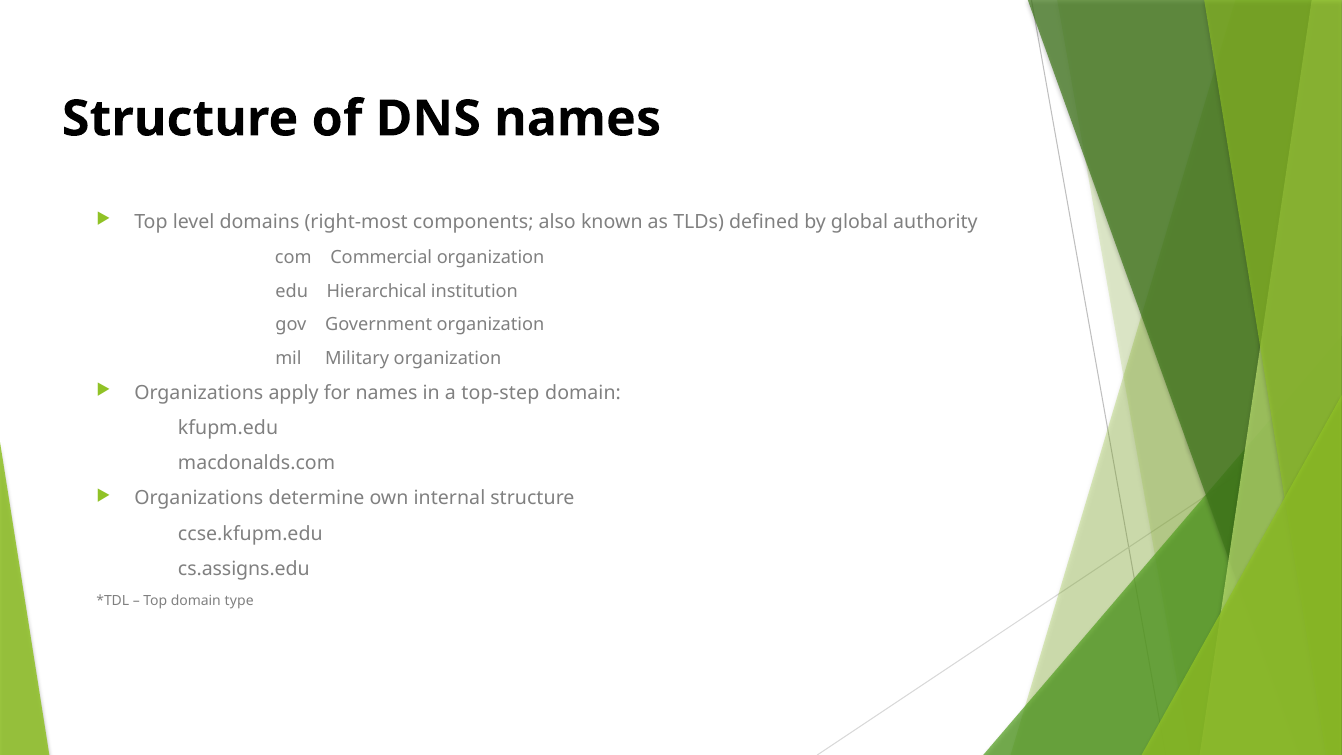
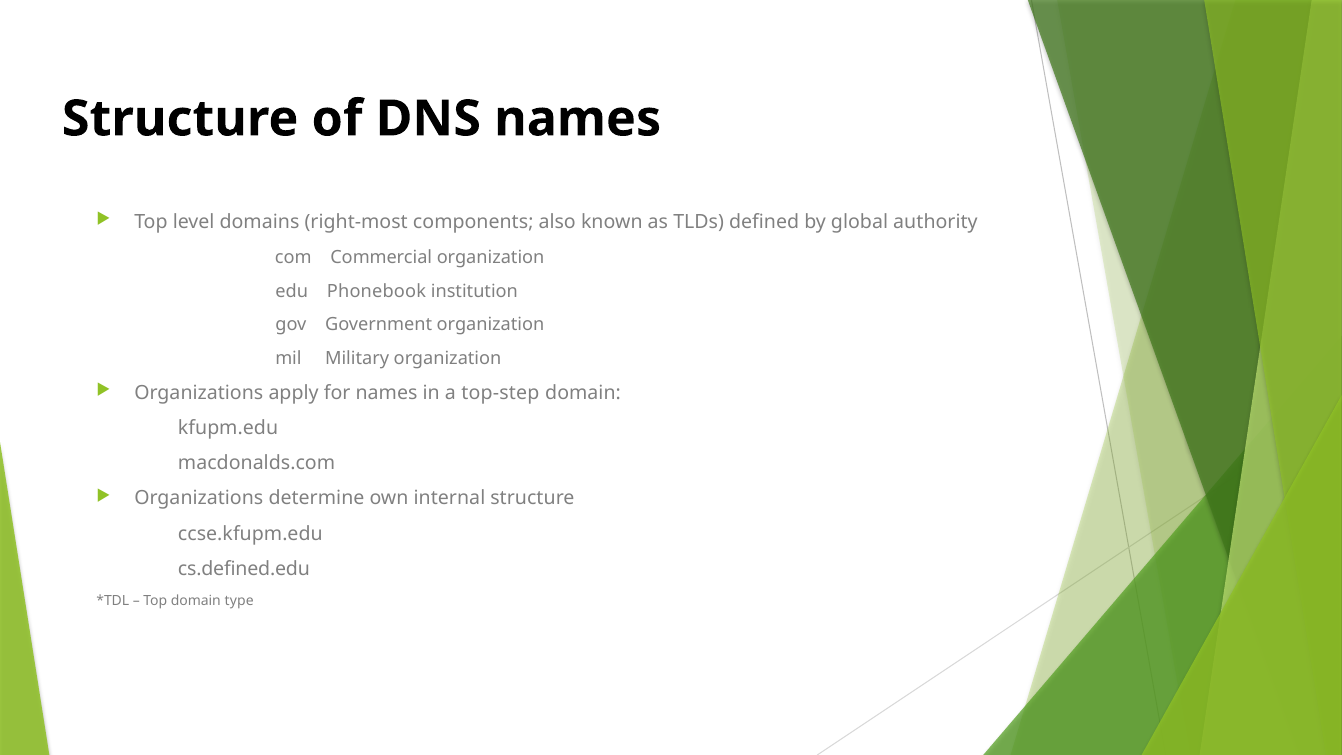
Hierarchical: Hierarchical -> Phonebook
cs.assigns.edu: cs.assigns.edu -> cs.defined.edu
